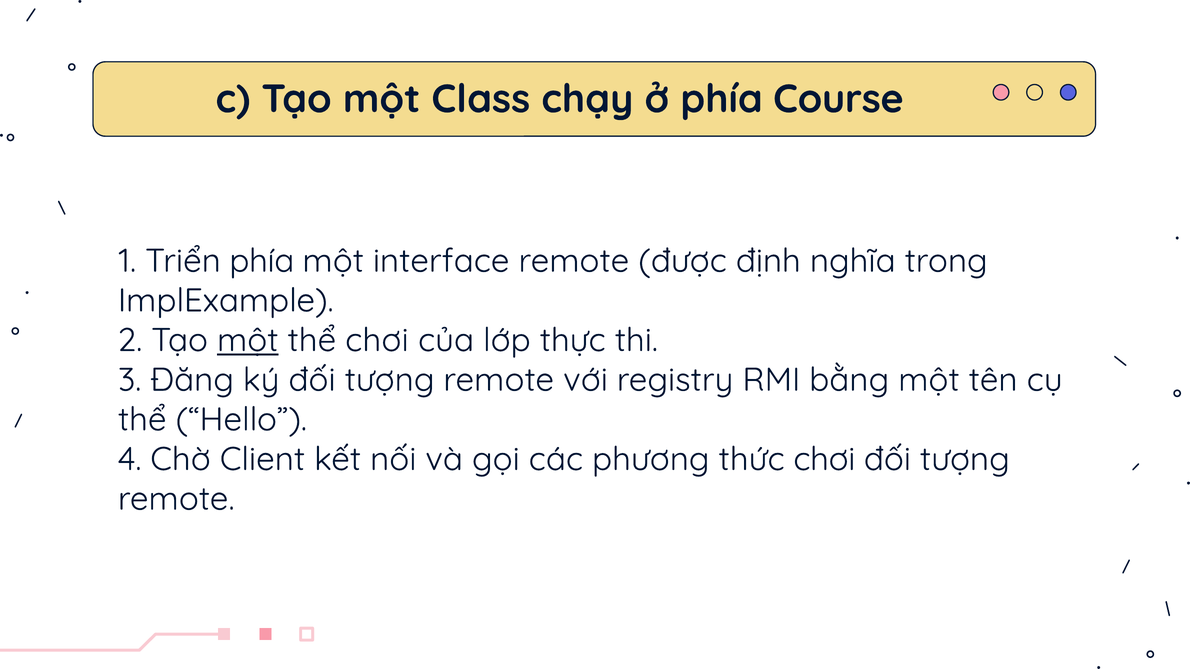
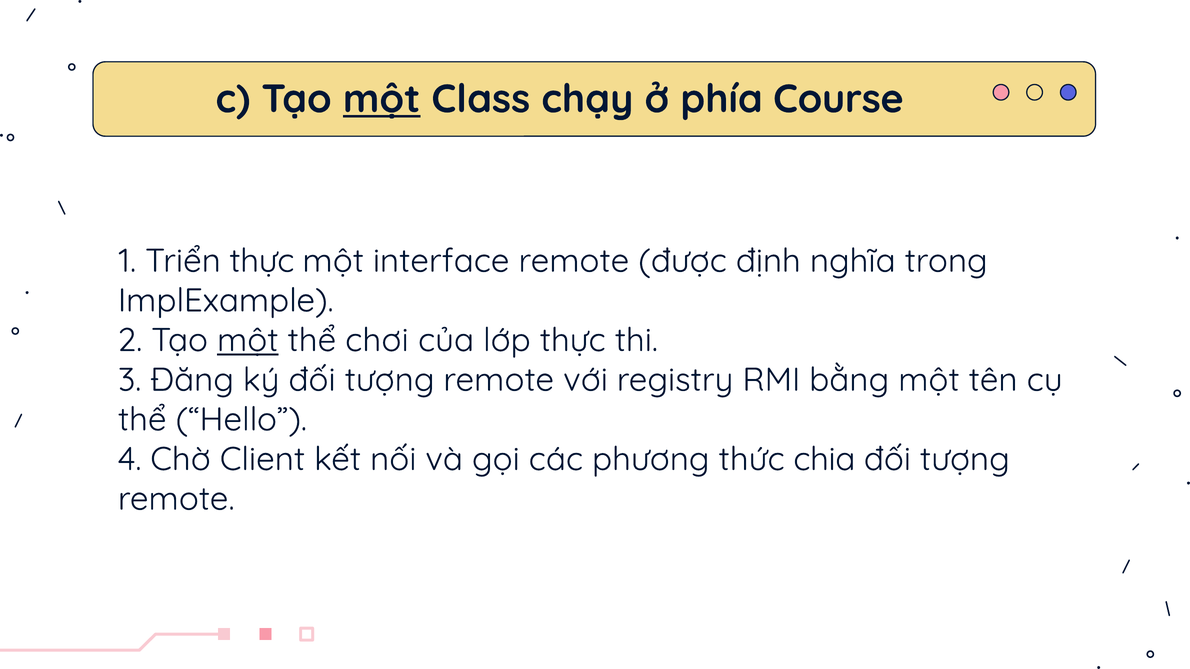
một at (382, 99) underline: none -> present
Triển phía: phía -> thực
thức chơi: chơi -> chia
